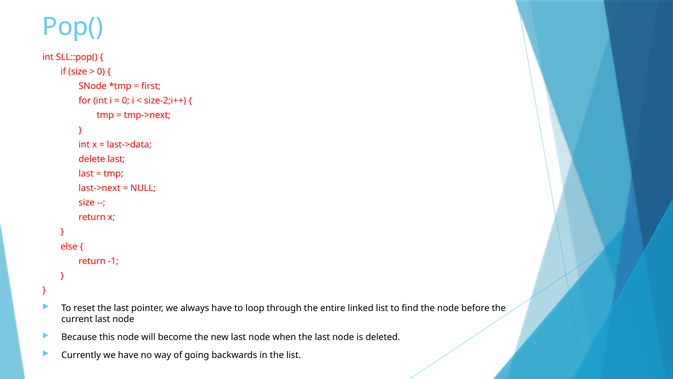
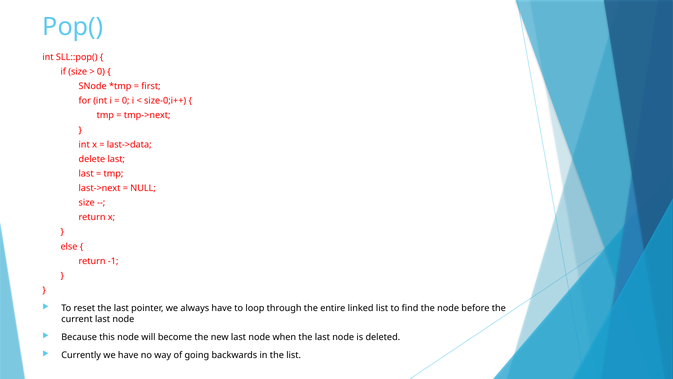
size-2;i++: size-2;i++ -> size-0;i++
